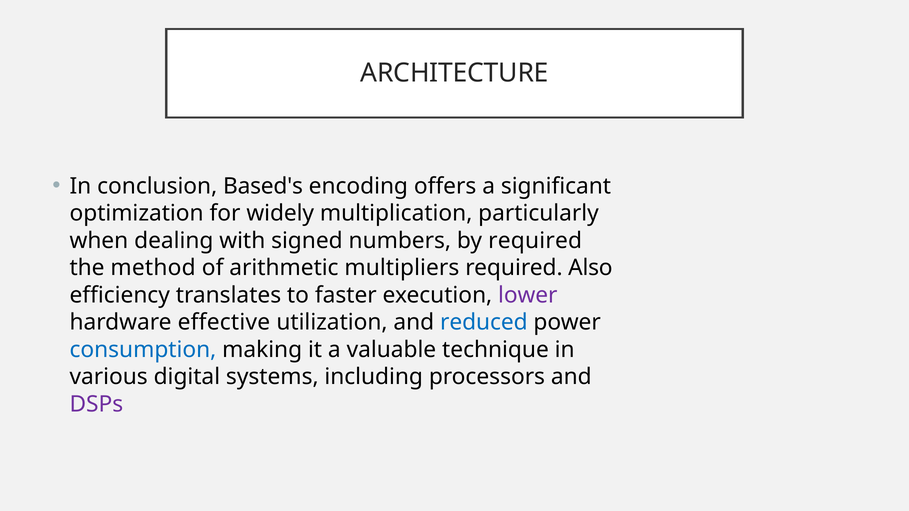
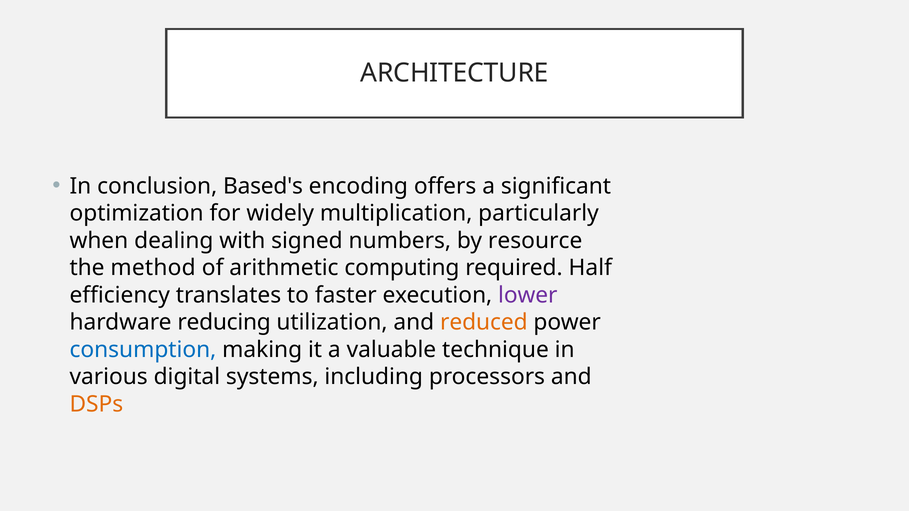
by required: required -> resource
multipliers: multipliers -> computing
Also: Also -> Half
effective: effective -> reducing
reduced colour: blue -> orange
DSPs colour: purple -> orange
